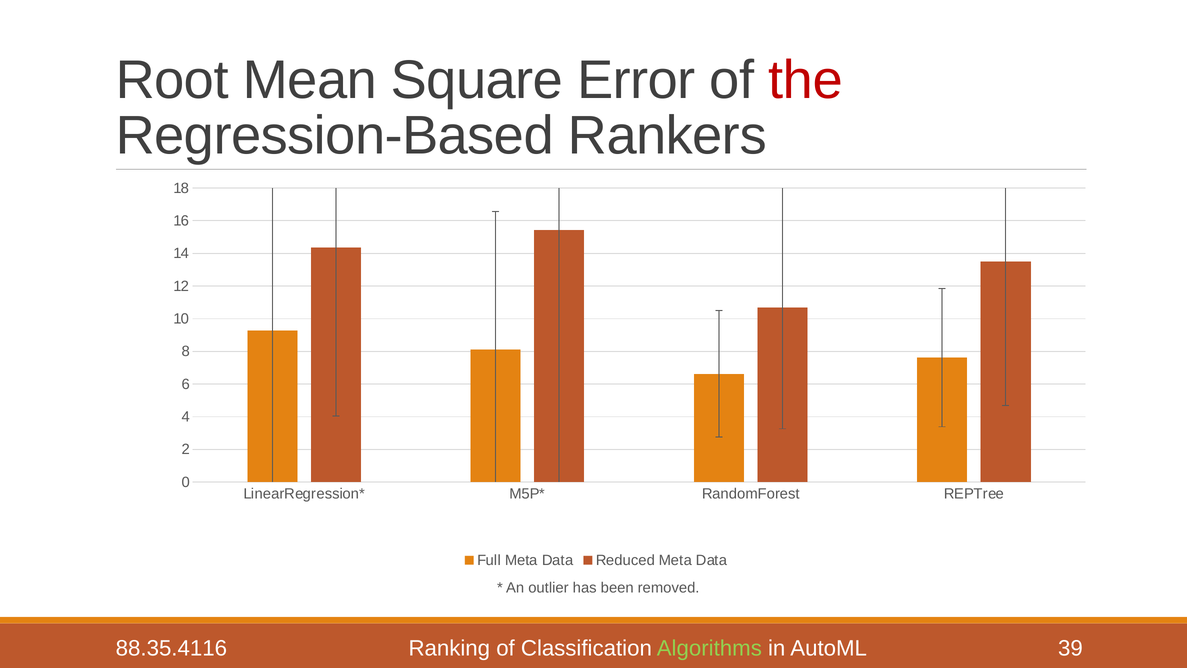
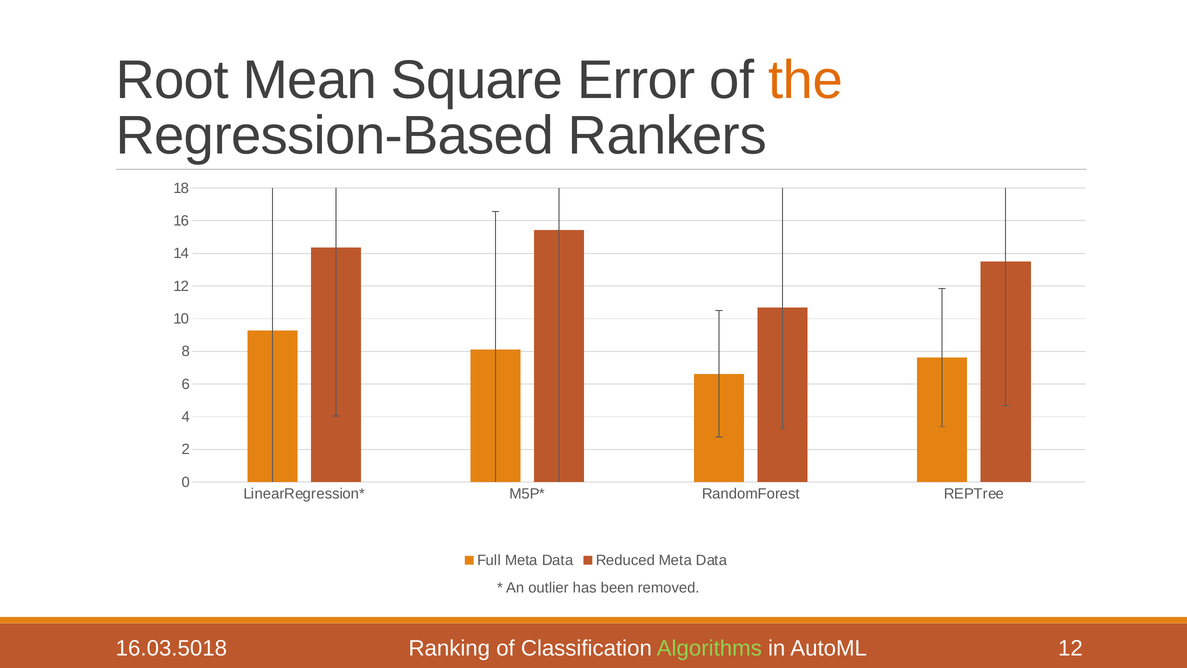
the colour: red -> orange
88.35.4116: 88.35.4116 -> 16.03.5018
AutoML 39: 39 -> 12
